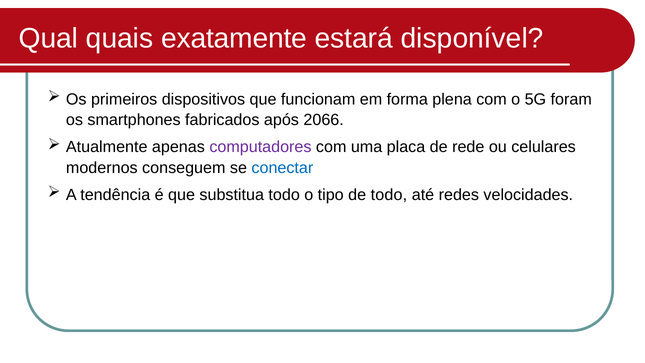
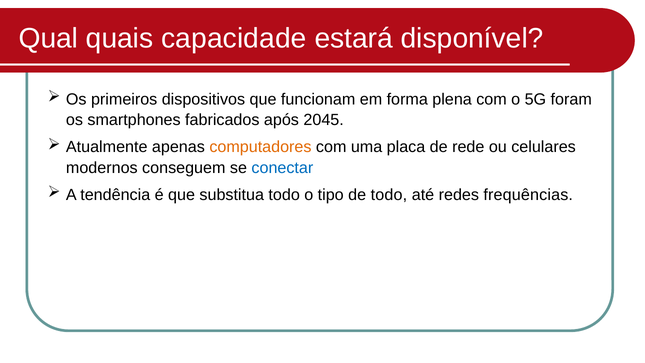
exatamente: exatamente -> capacidade
2066: 2066 -> 2045
computadores colour: purple -> orange
velocidades: velocidades -> frequências
